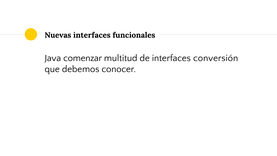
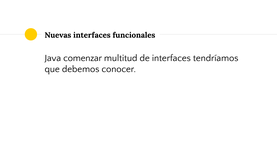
conversión: conversión -> tendríamos
